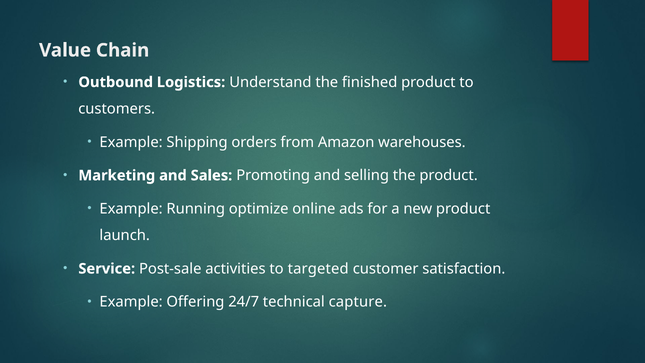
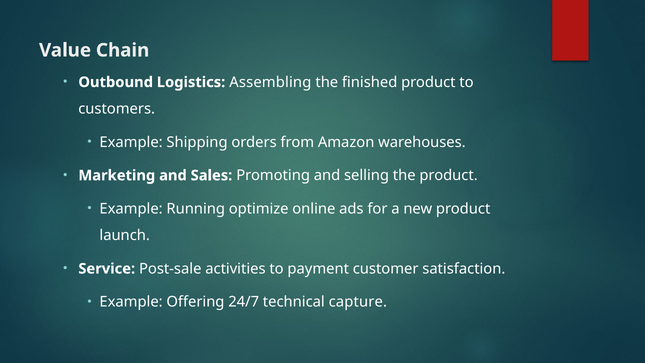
Understand: Understand -> Assembling
targeted: targeted -> payment
